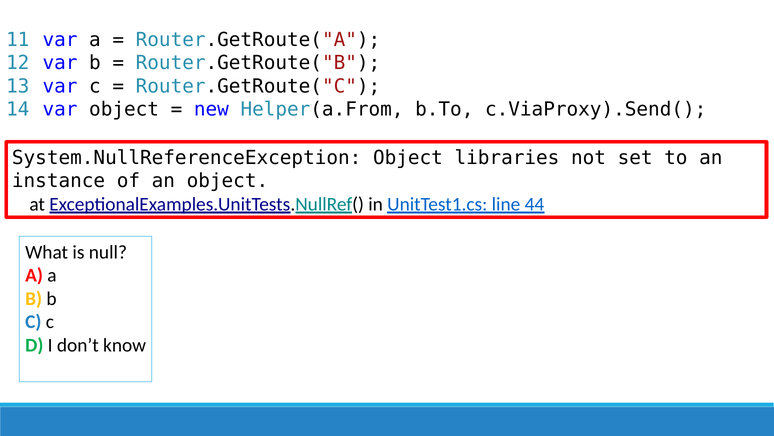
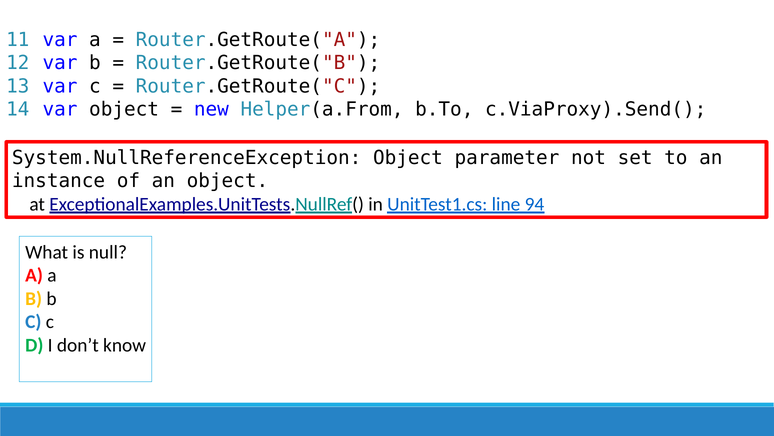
libraries: libraries -> parameter
44: 44 -> 94
